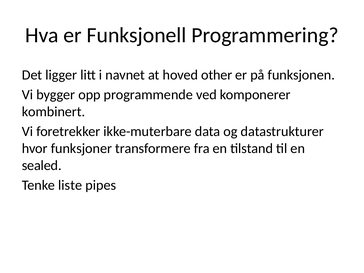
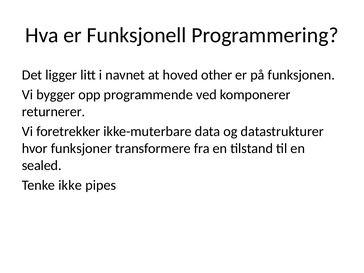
kombinert: kombinert -> returnerer
liste: liste -> ikke
